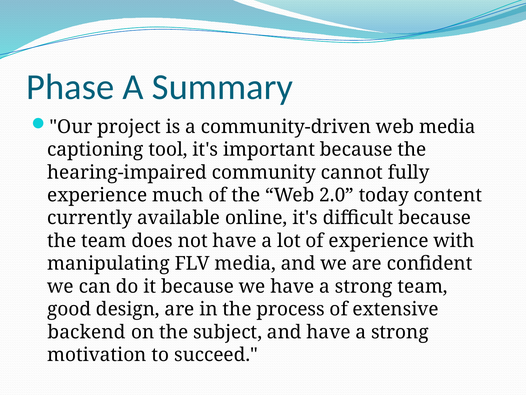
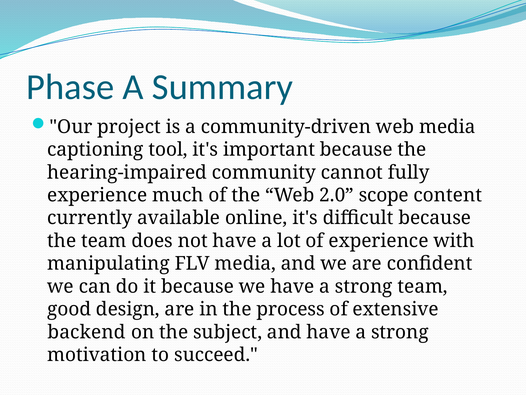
today: today -> scope
